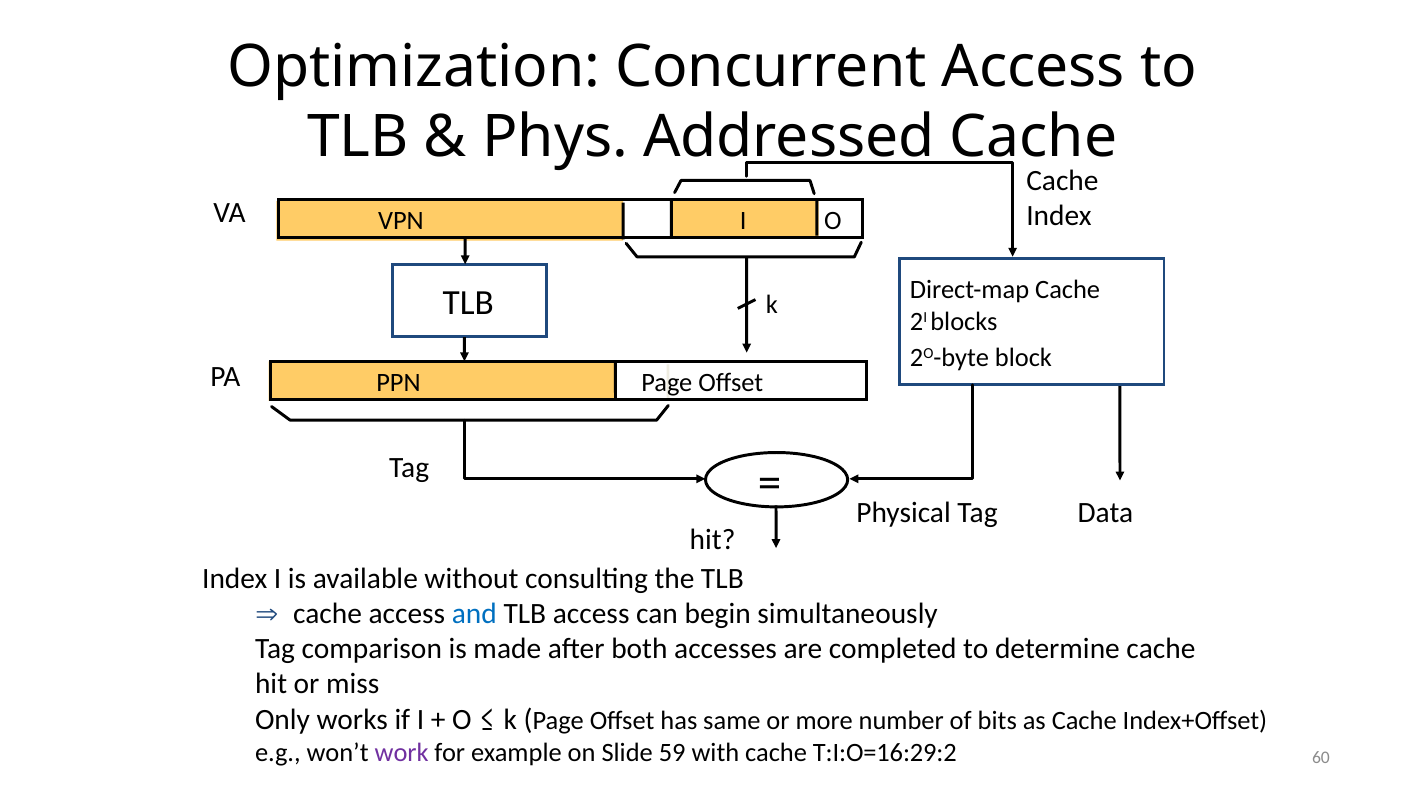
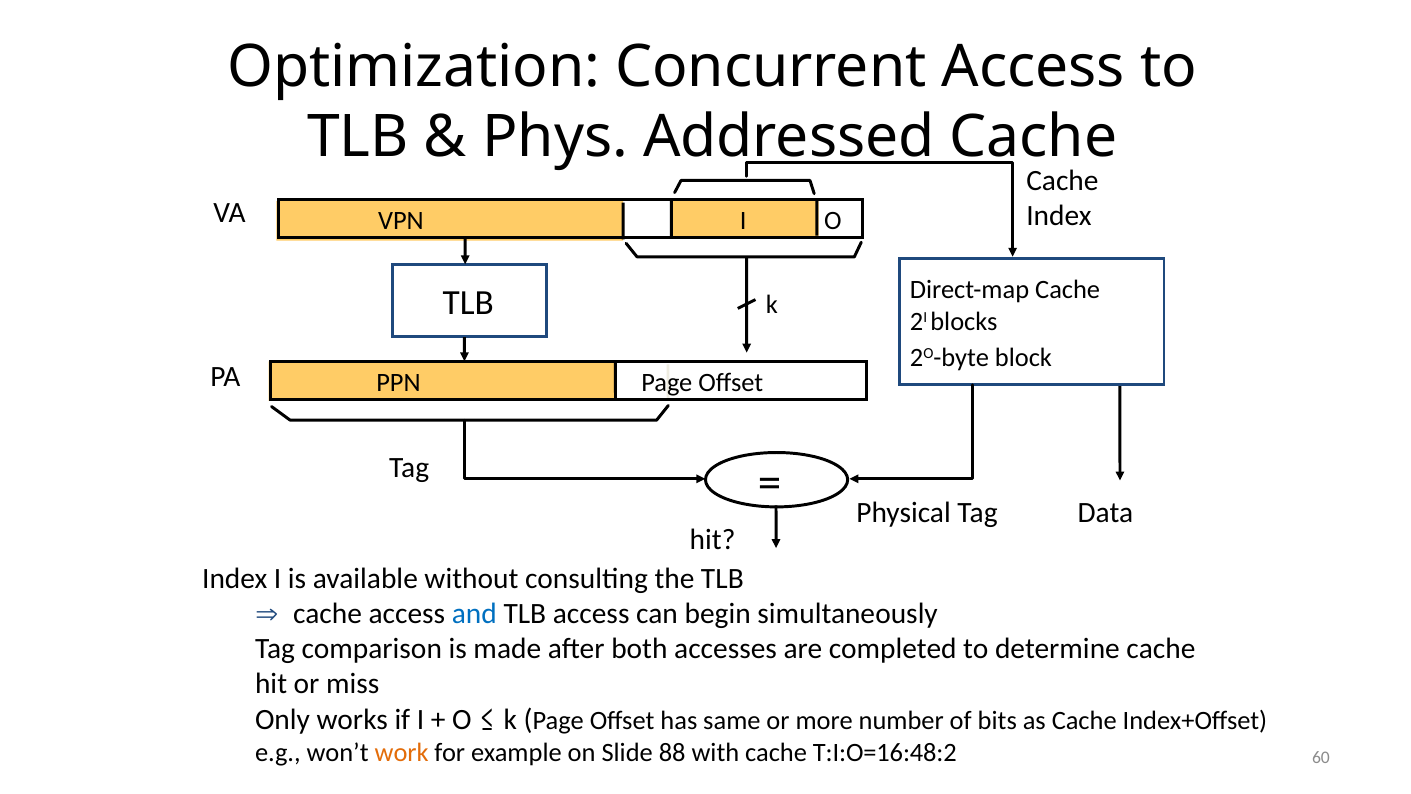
work colour: purple -> orange
59: 59 -> 88
T:I:O=16:29:2: T:I:O=16:29:2 -> T:I:O=16:48:2
